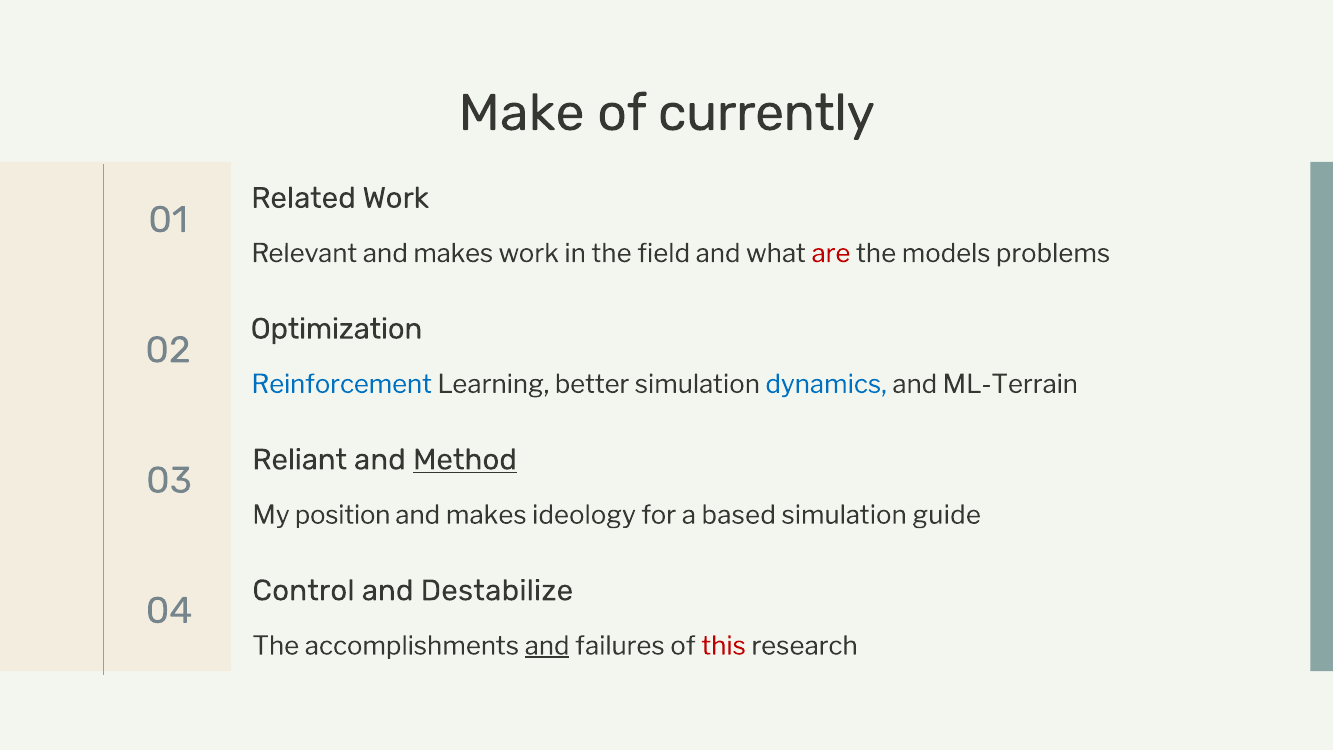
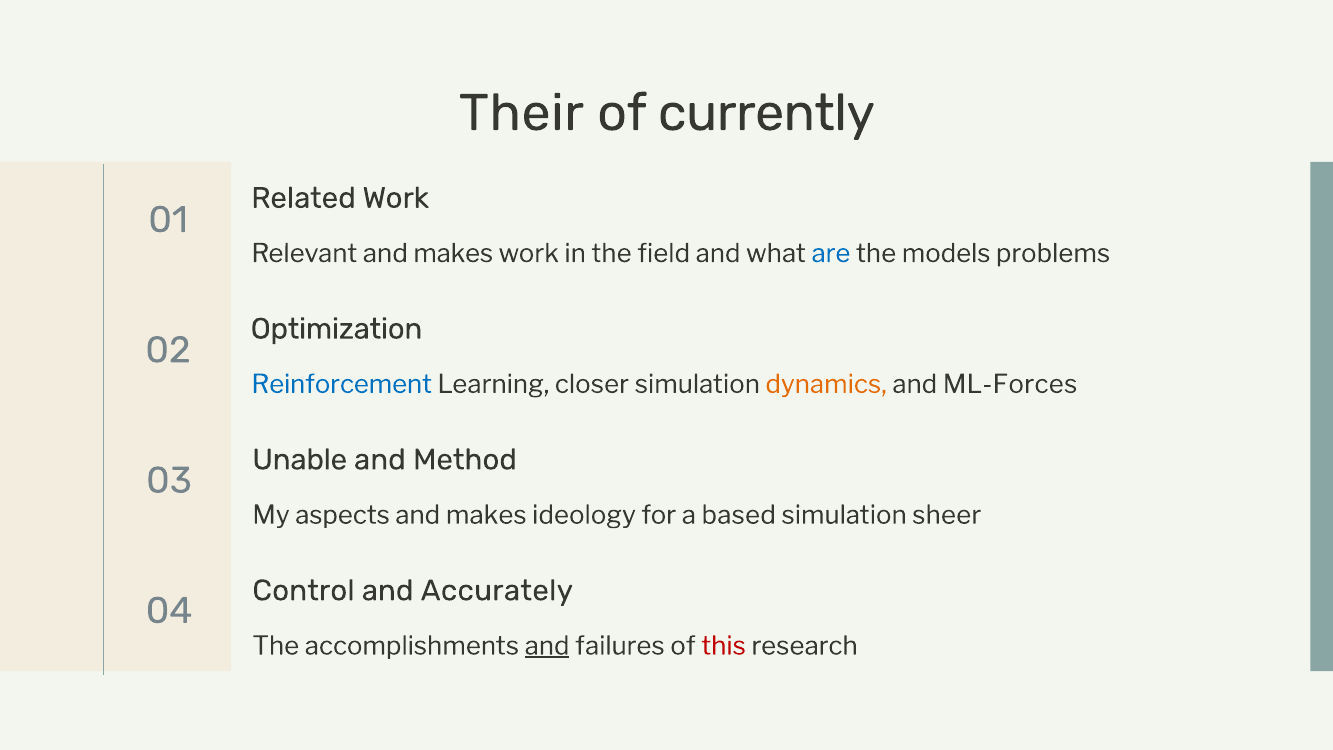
Make: Make -> Their
are colour: red -> blue
better: better -> closer
dynamics colour: blue -> orange
ML-Terrain: ML-Terrain -> ML-Forces
Reliant: Reliant -> Unable
Method underline: present -> none
position: position -> aspects
guide: guide -> sheer
Destabilize: Destabilize -> Accurately
